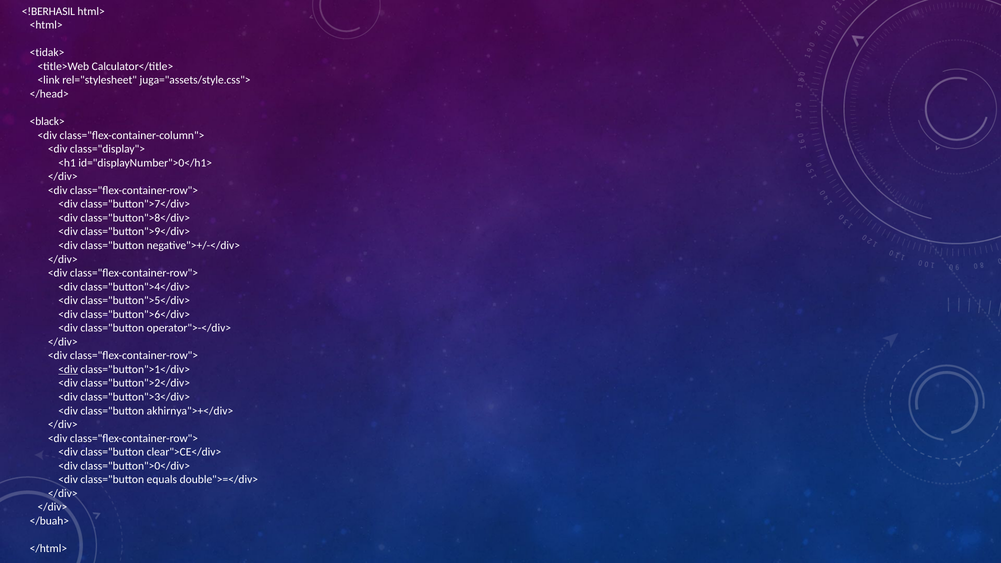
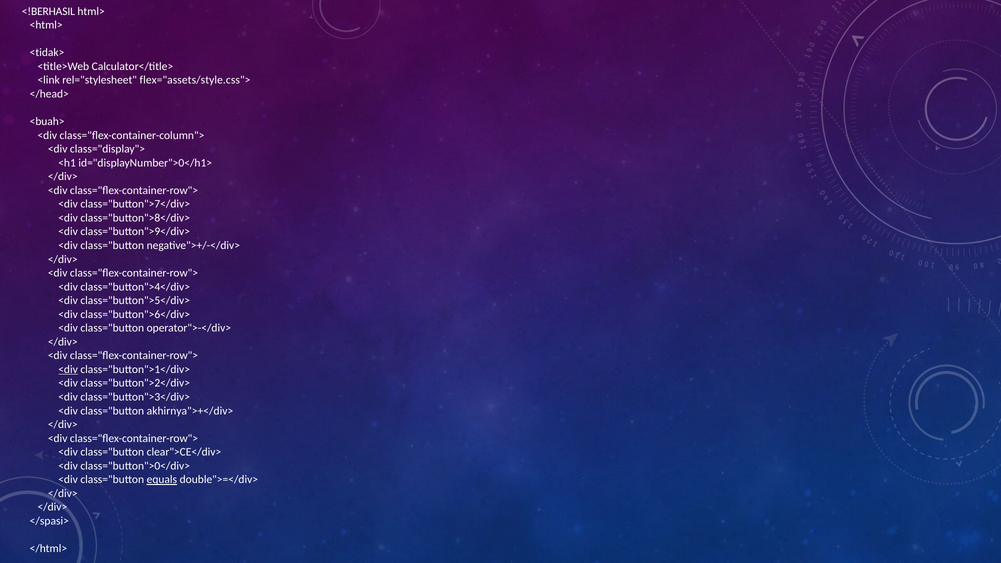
juga="assets/style.css">: juga="assets/style.css"> -> flex="assets/style.css">
<black>: <black> -> <buah>
equals underline: none -> present
</buah>: </buah> -> </spasi>
